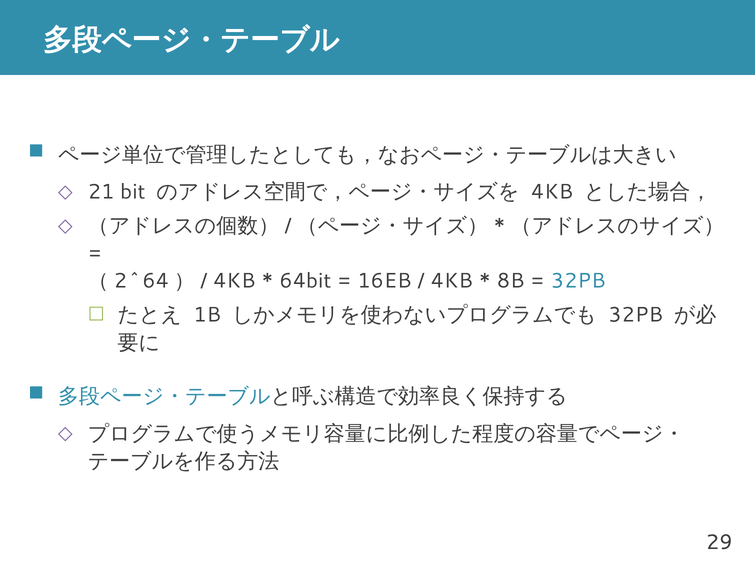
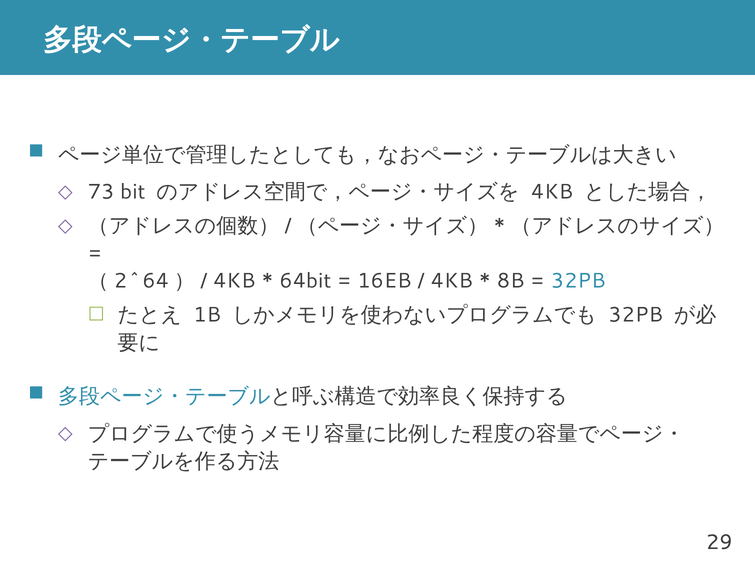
21: 21 -> 73
